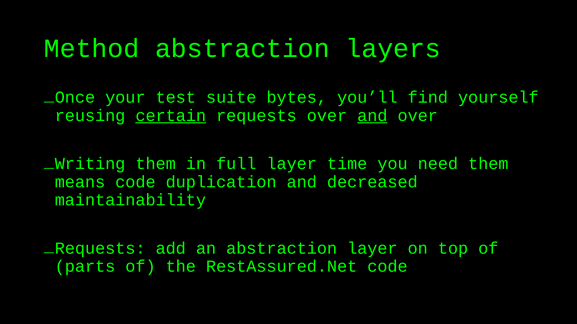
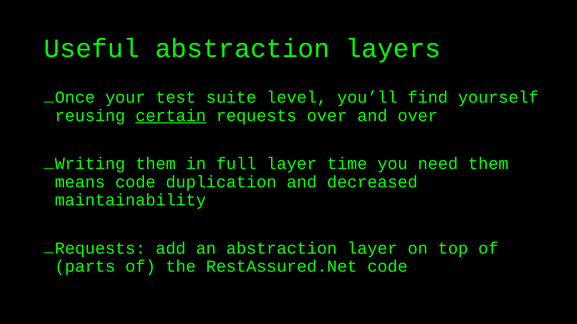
Method: Method -> Useful
bytes: bytes -> level
and at (372, 116) underline: present -> none
